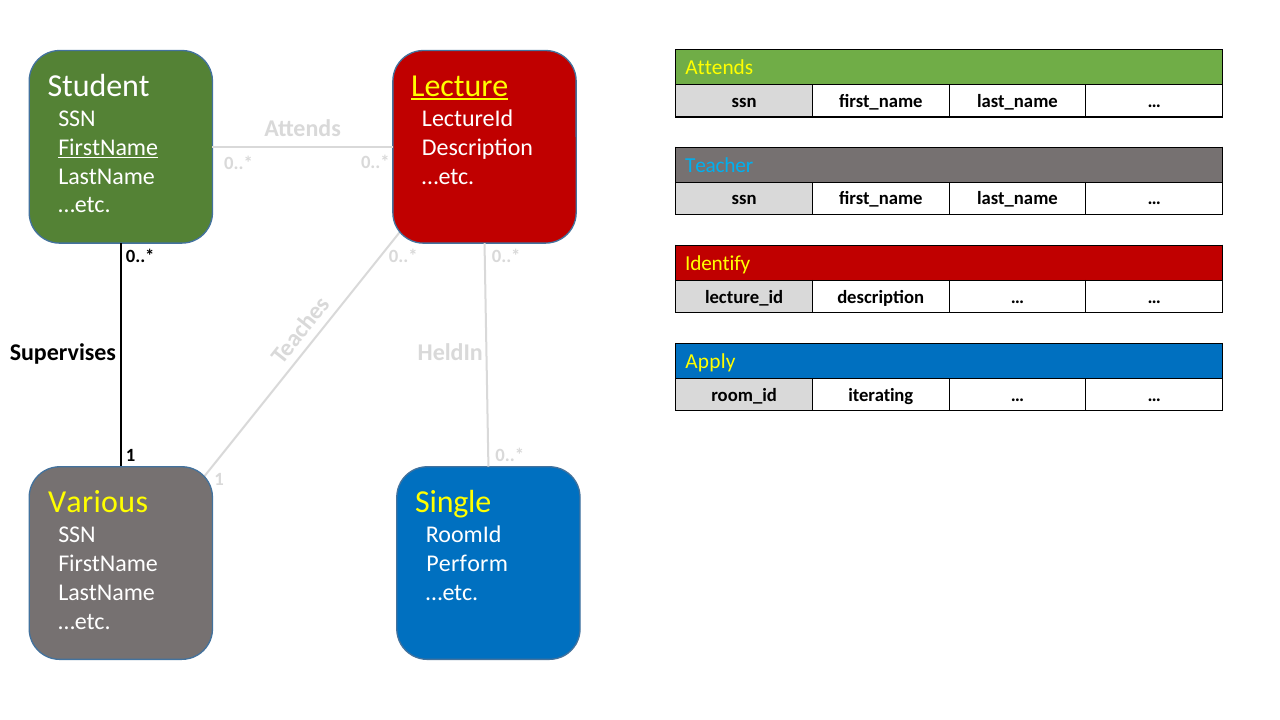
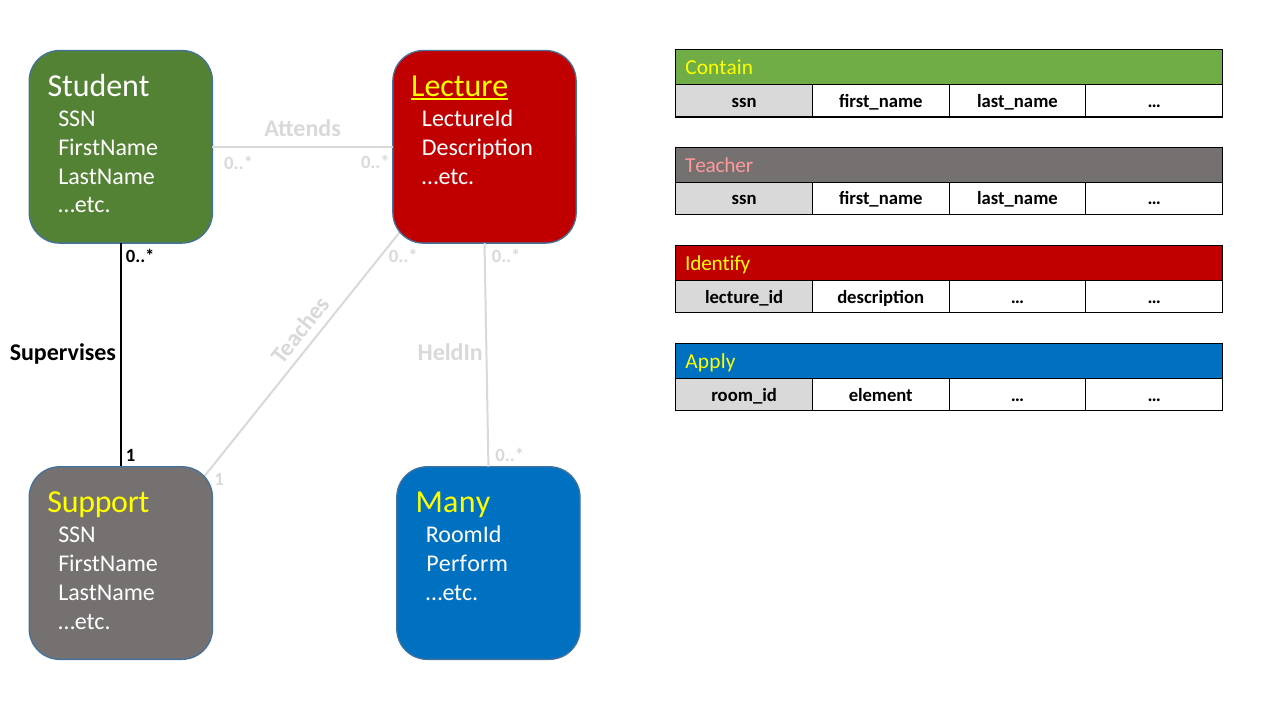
Attends at (719, 68): Attends -> Contain
FirstName at (108, 147) underline: present -> none
Teacher colour: light blue -> pink
iterating: iterating -> element
Various: Various -> Support
Single: Single -> Many
